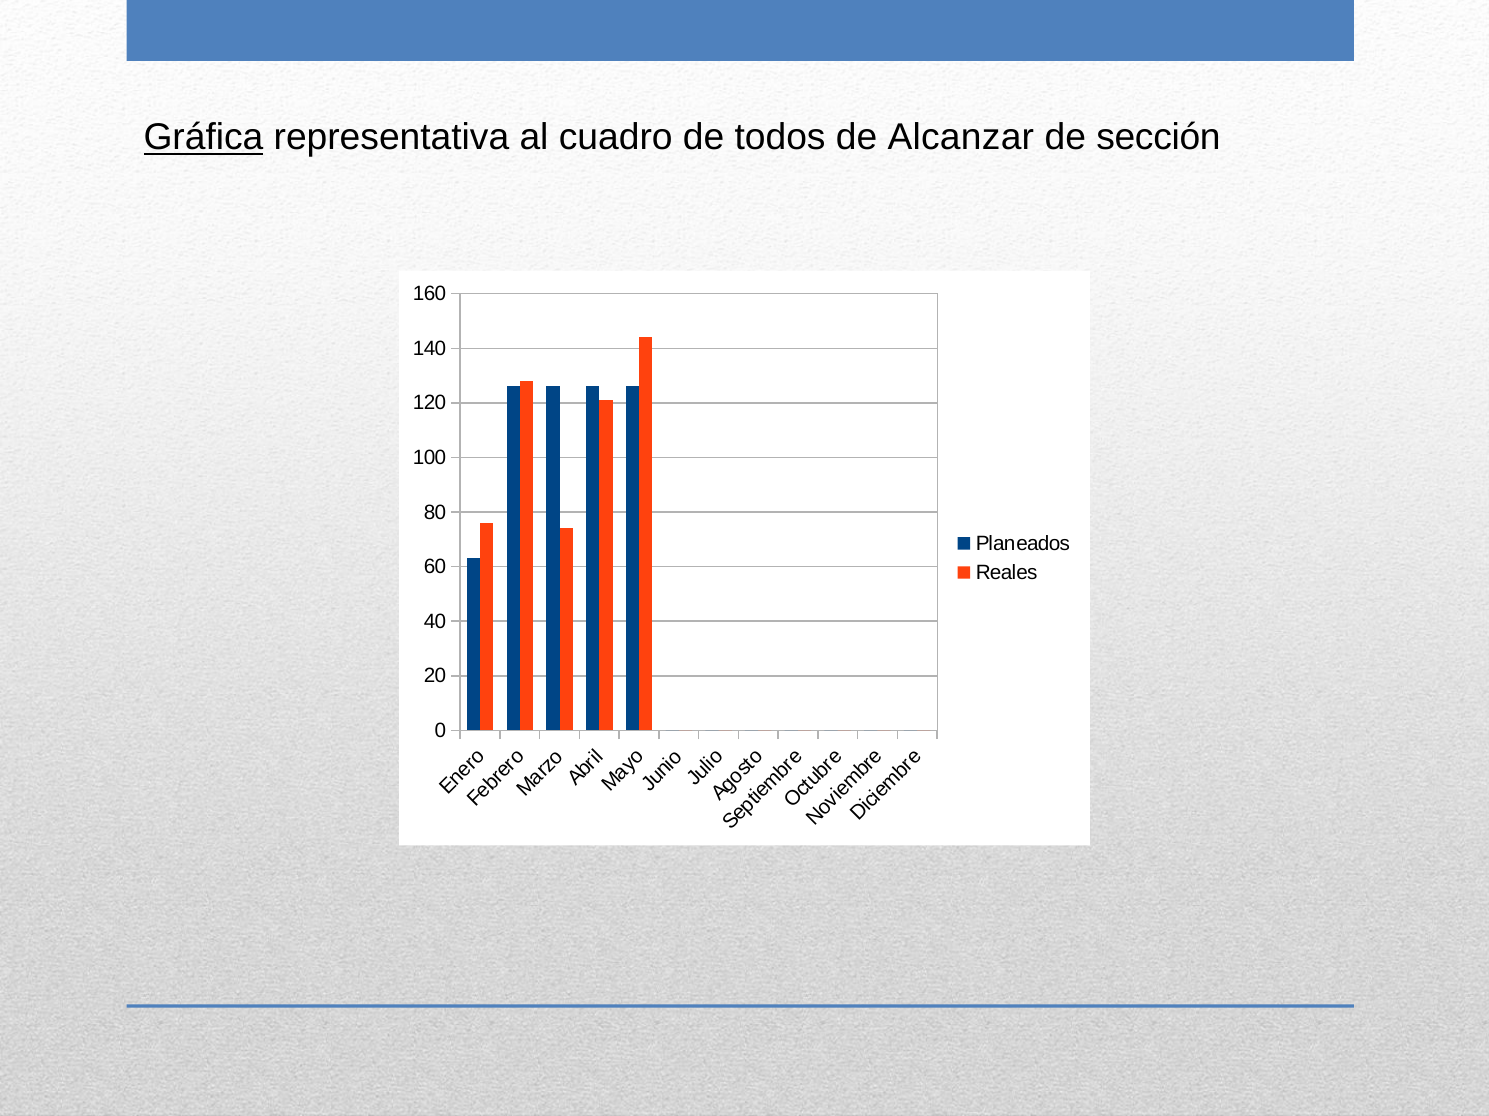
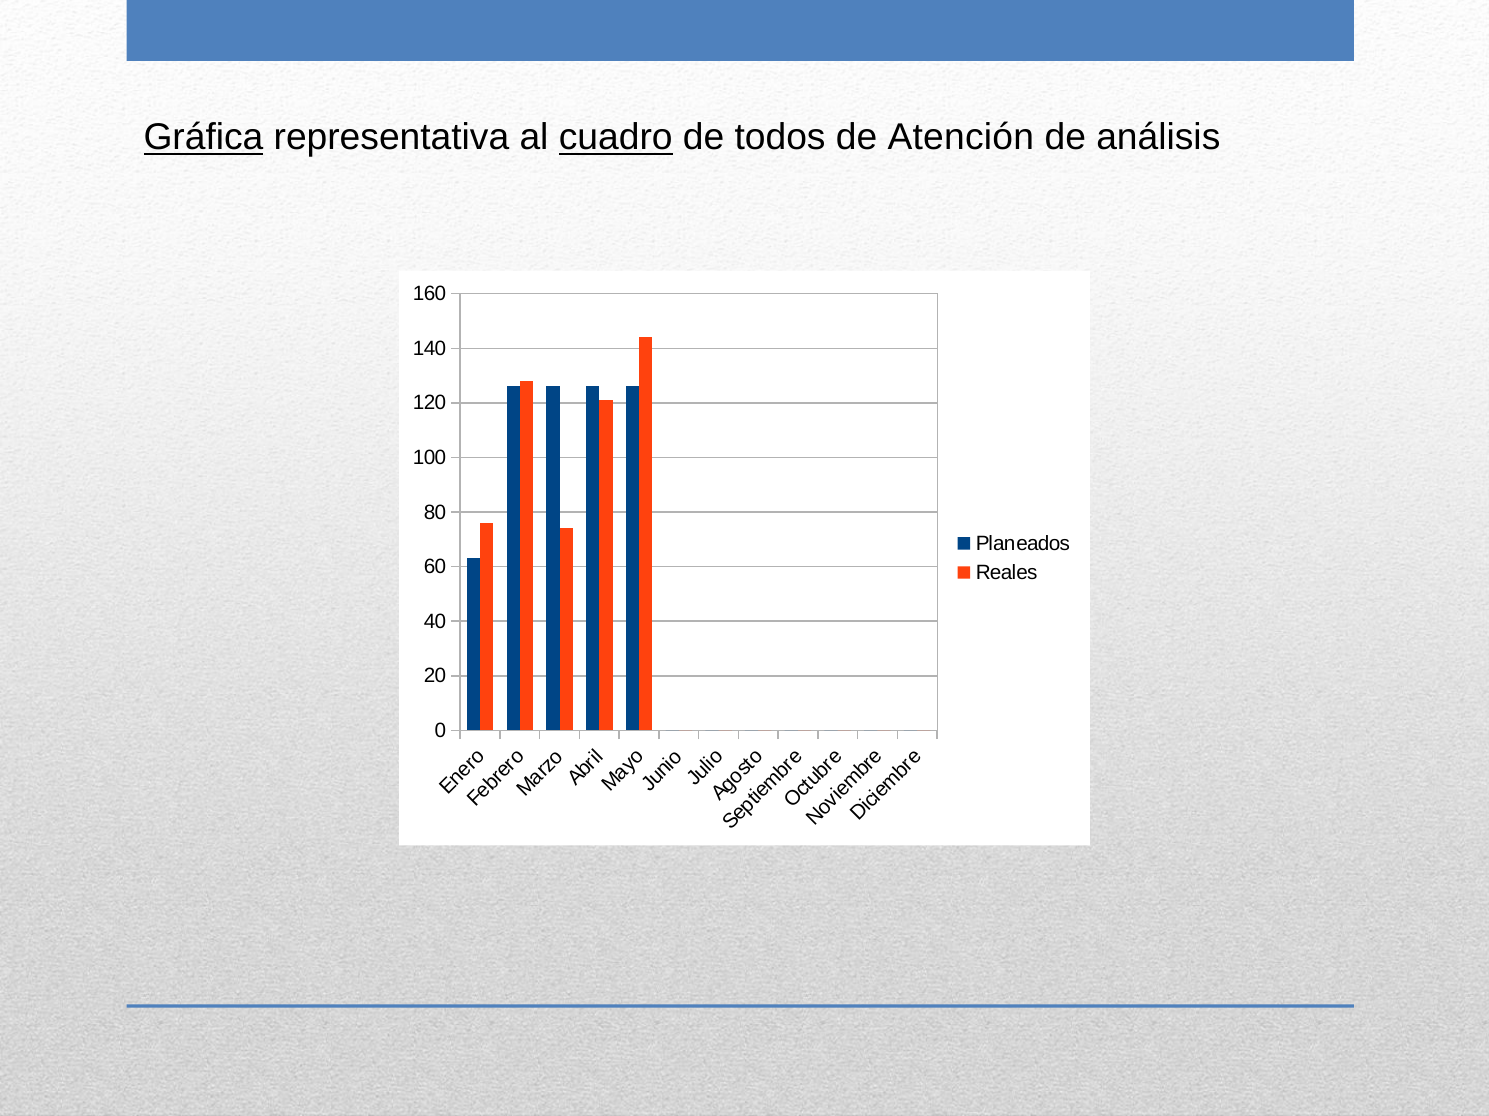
cuadro underline: none -> present
Alcanzar: Alcanzar -> Atención
sección: sección -> análisis
